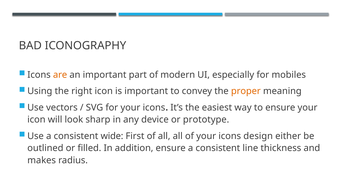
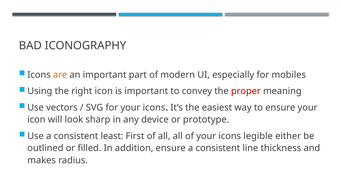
proper colour: orange -> red
wide: wide -> least
design: design -> legible
